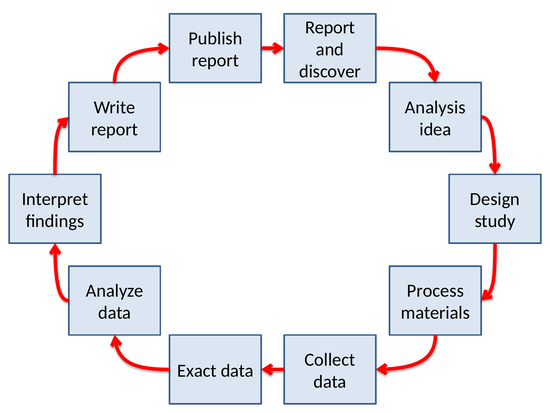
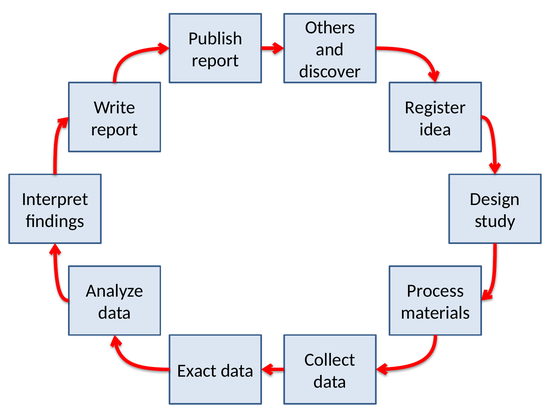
Report at (330, 27): Report -> Others
Analysis: Analysis -> Register
